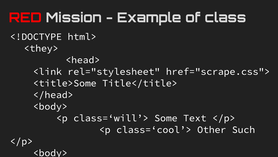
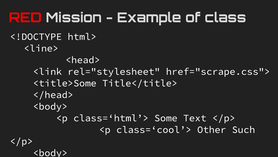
<they>: <they> -> <line>
class=‘will’>: class=‘will’> -> class=‘html’>
